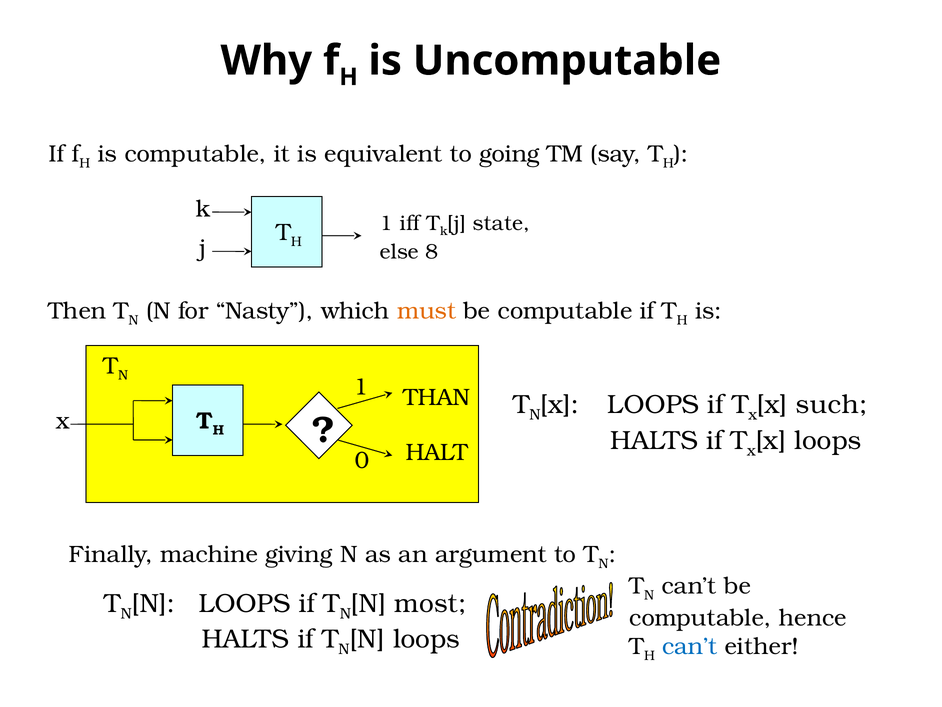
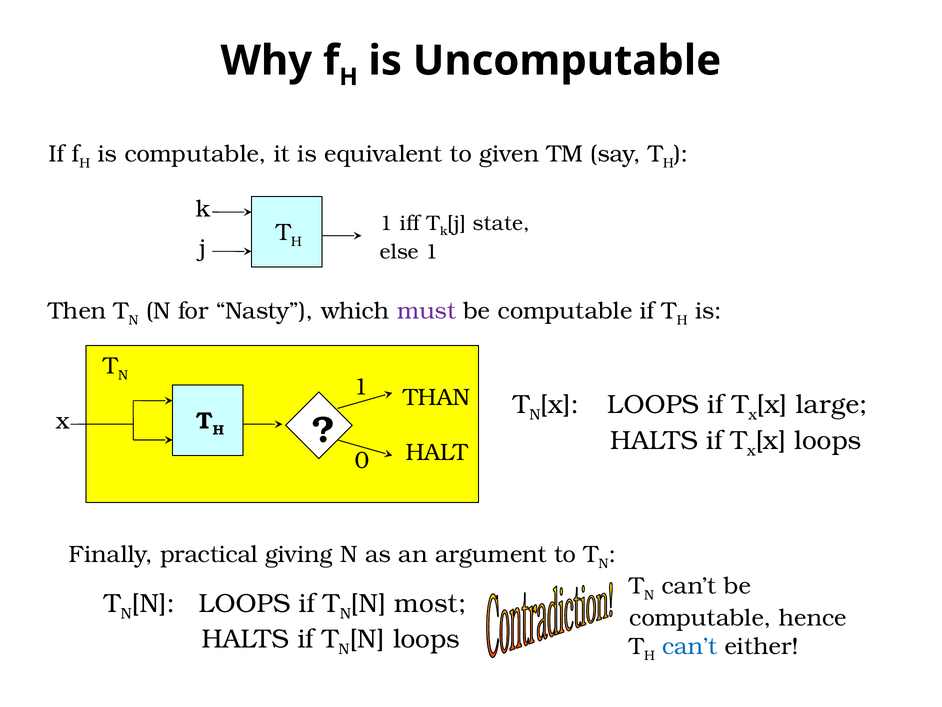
going: going -> given
else 8: 8 -> 1
must colour: orange -> purple
such: such -> large
machine: machine -> practical
